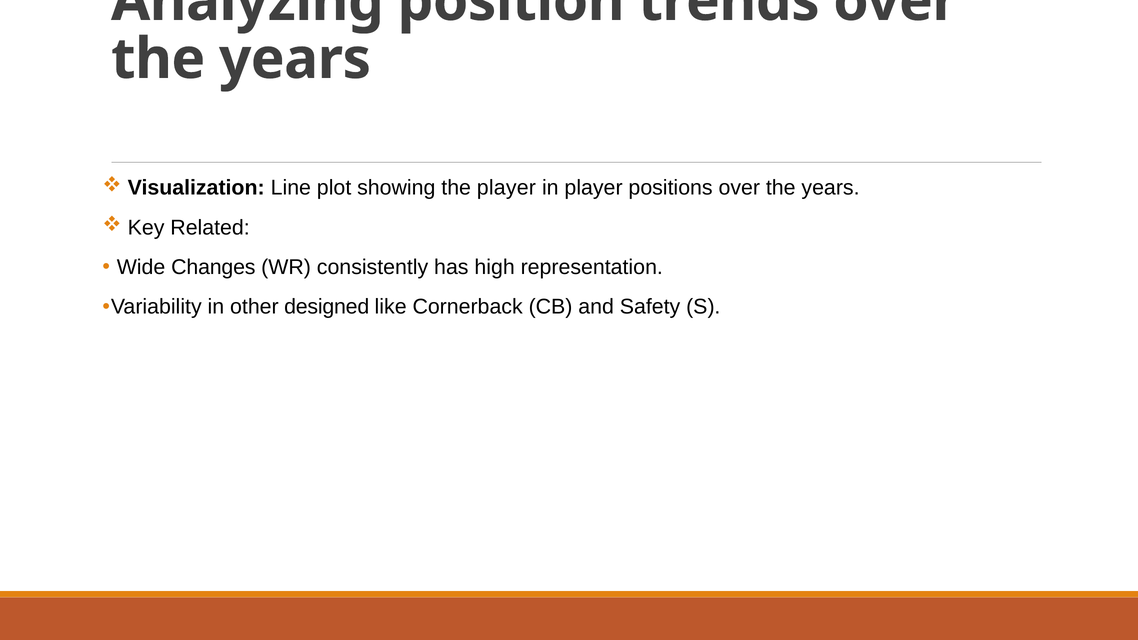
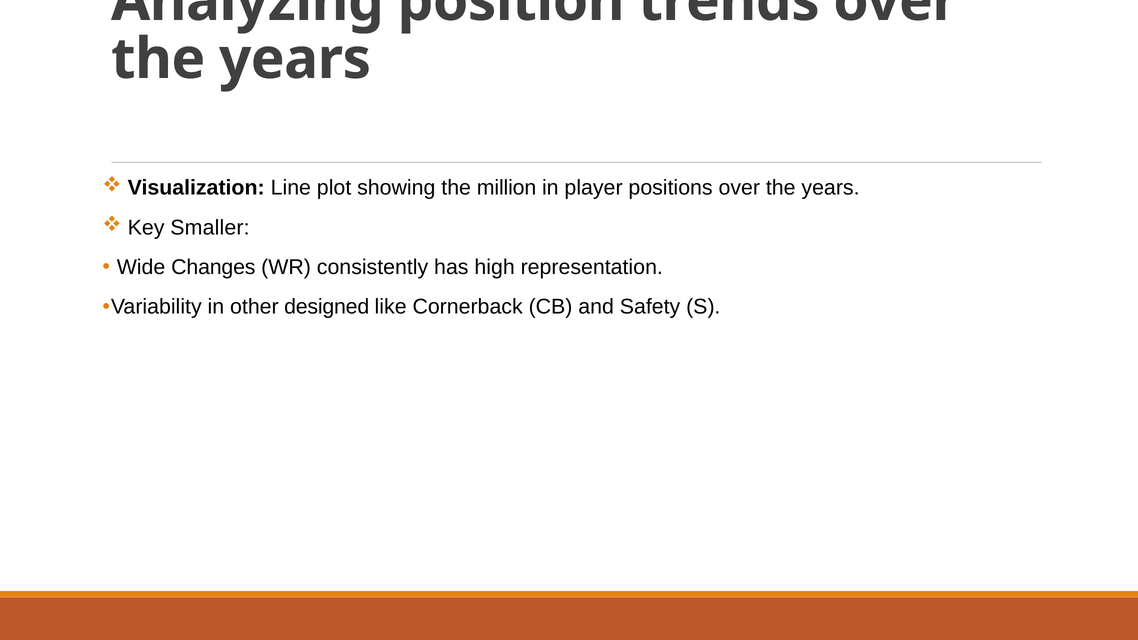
the player: player -> million
Related: Related -> Smaller
